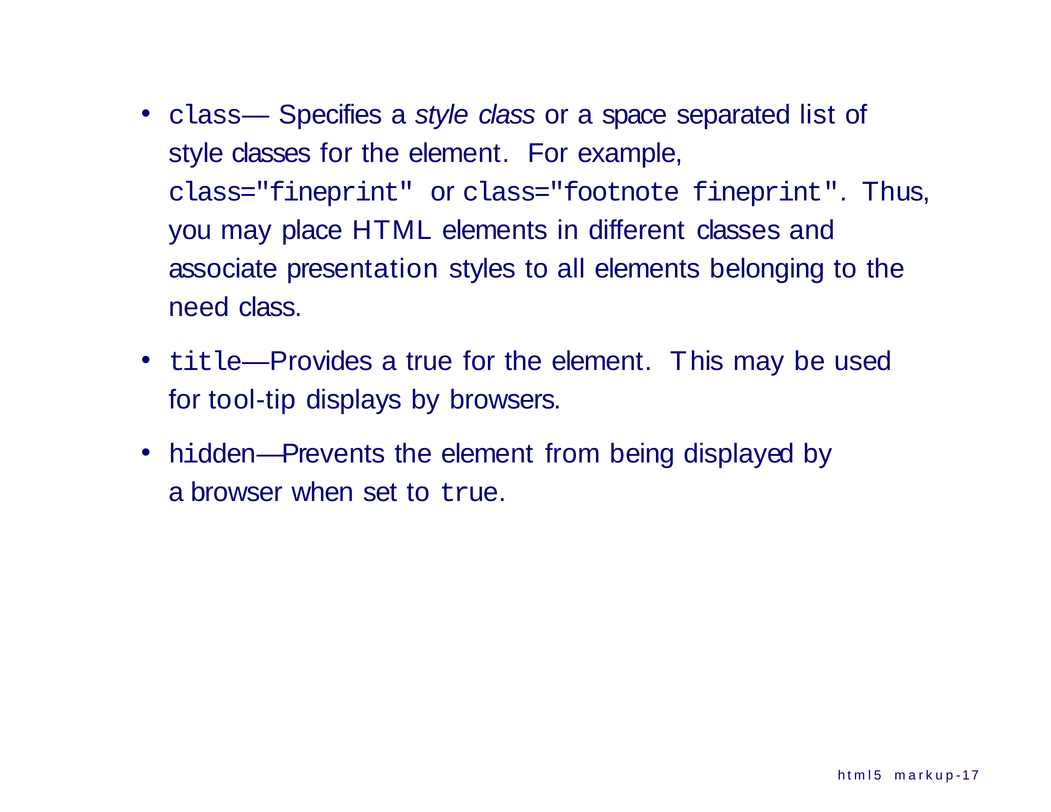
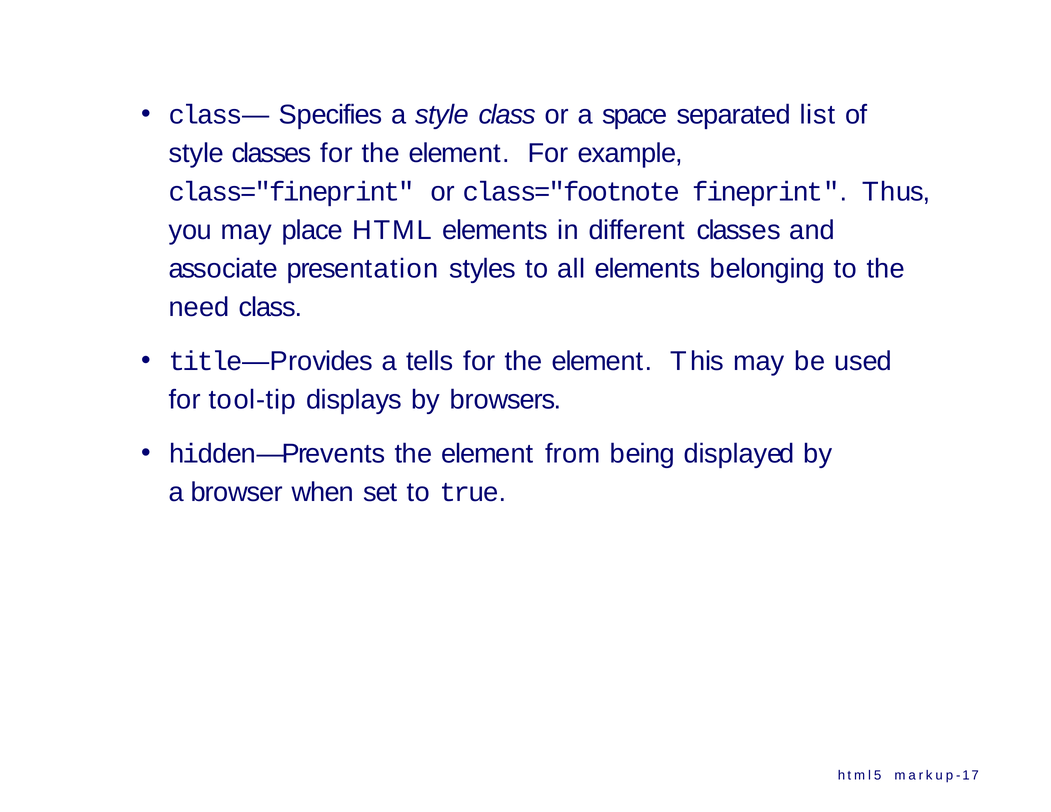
a true: true -> tells
